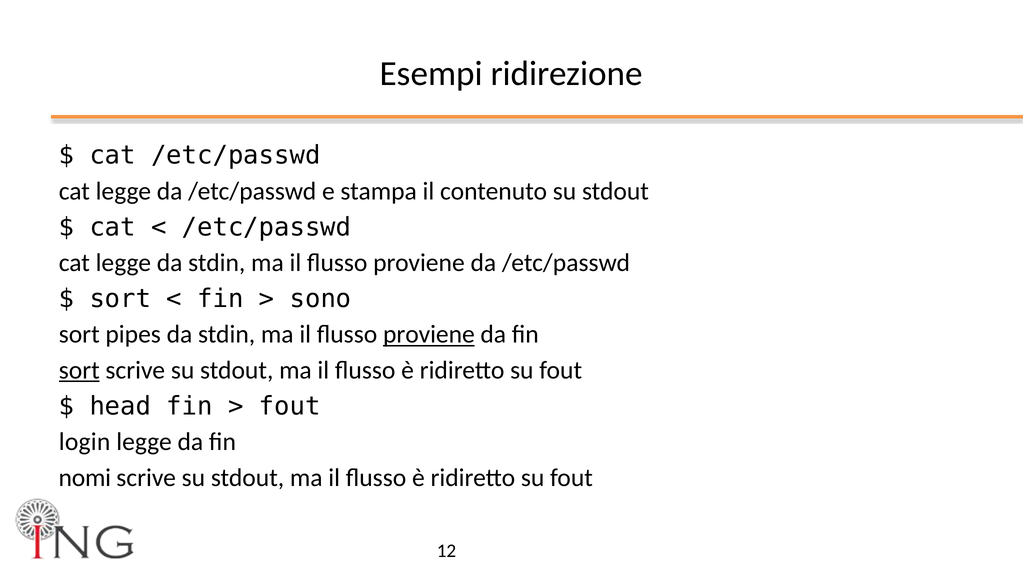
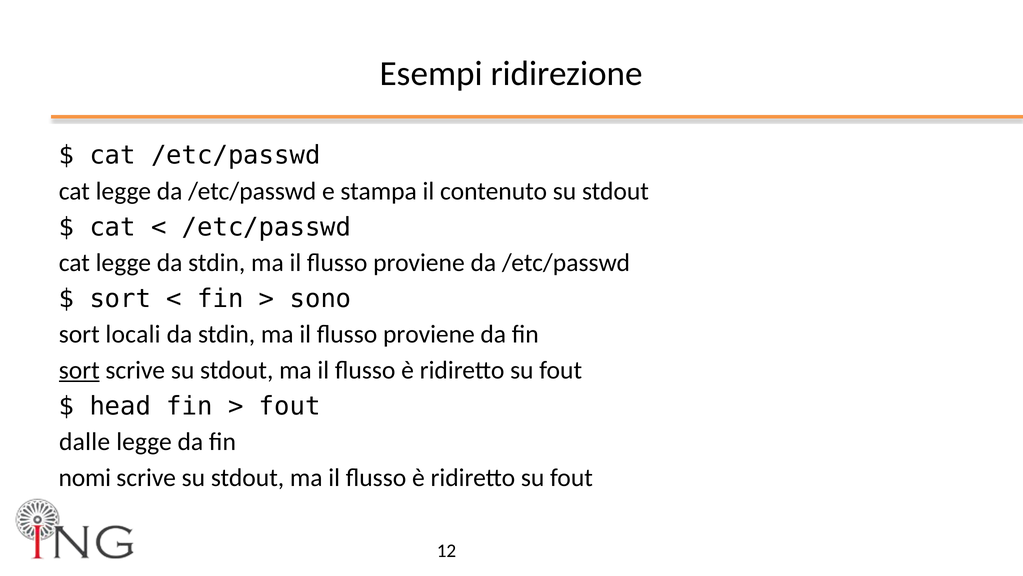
pipes: pipes -> locali
proviene at (429, 334) underline: present -> none
login: login -> dalle
